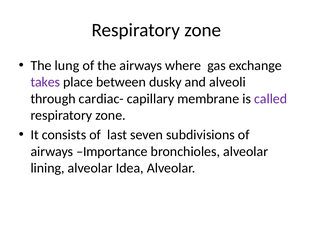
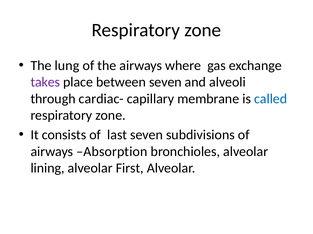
between dusky: dusky -> seven
called colour: purple -> blue
Importance: Importance -> Absorption
Idea: Idea -> First
